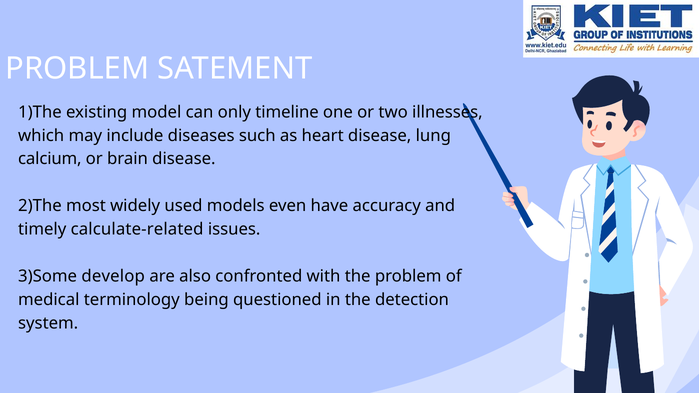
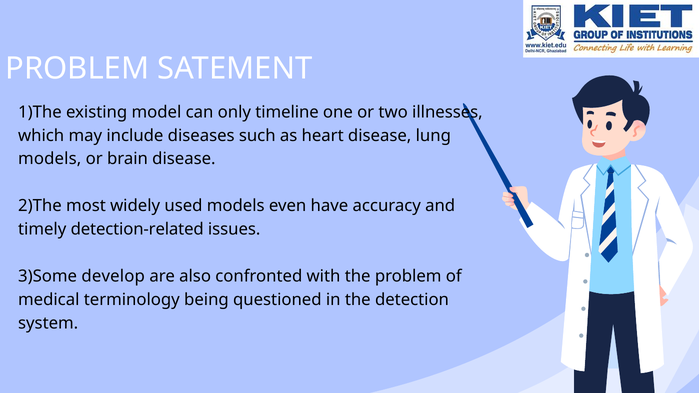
calcium at (50, 159): calcium -> models
calculate-related: calculate-related -> detection-related
